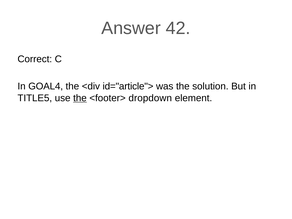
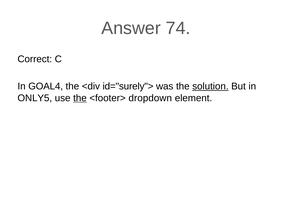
42: 42 -> 74
id="article">: id="article"> -> id="surely">
solution underline: none -> present
TITLE5: TITLE5 -> ONLY5
